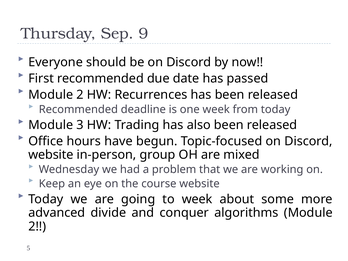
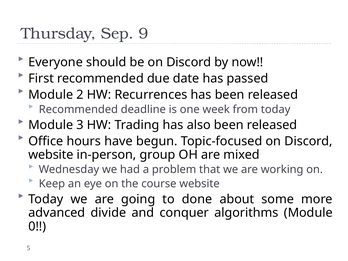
to week: week -> done
2 at (37, 226): 2 -> 0
